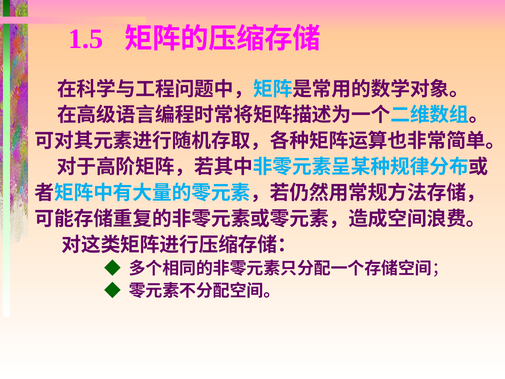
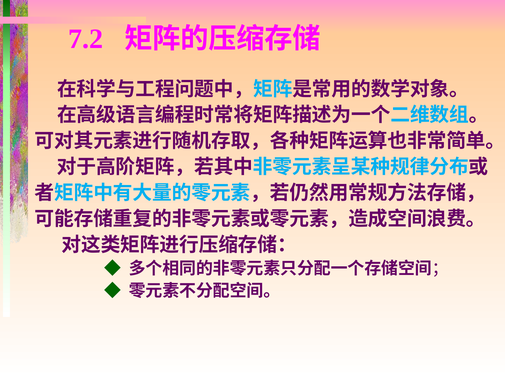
1.5: 1.5 -> 7.2
